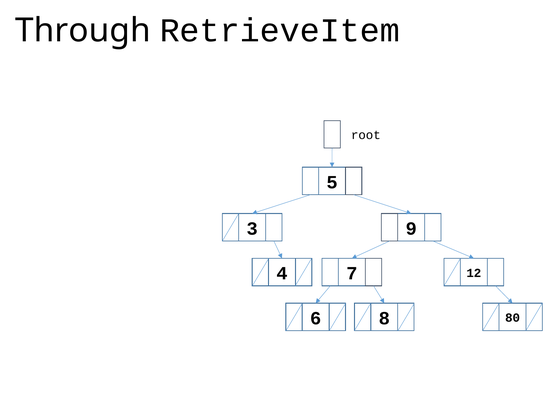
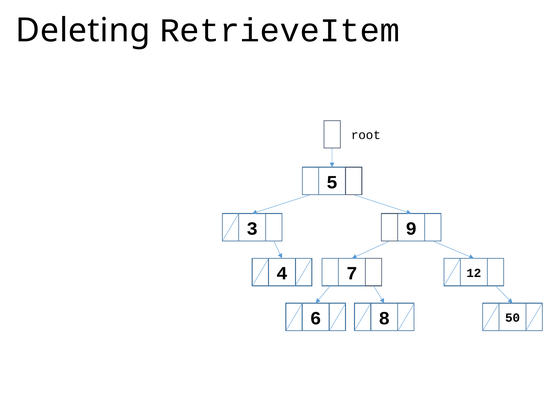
Through: Through -> Deleting
80: 80 -> 50
